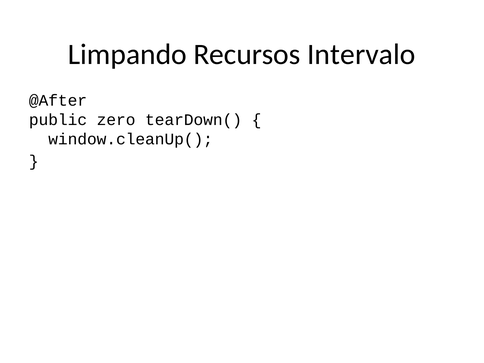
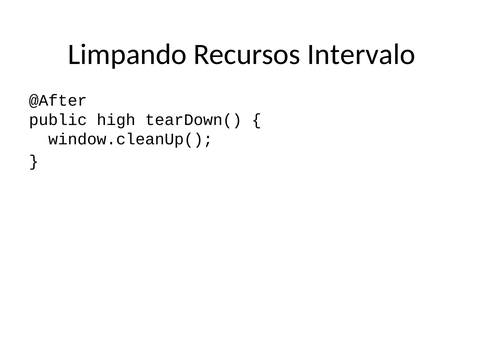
zero: zero -> high
